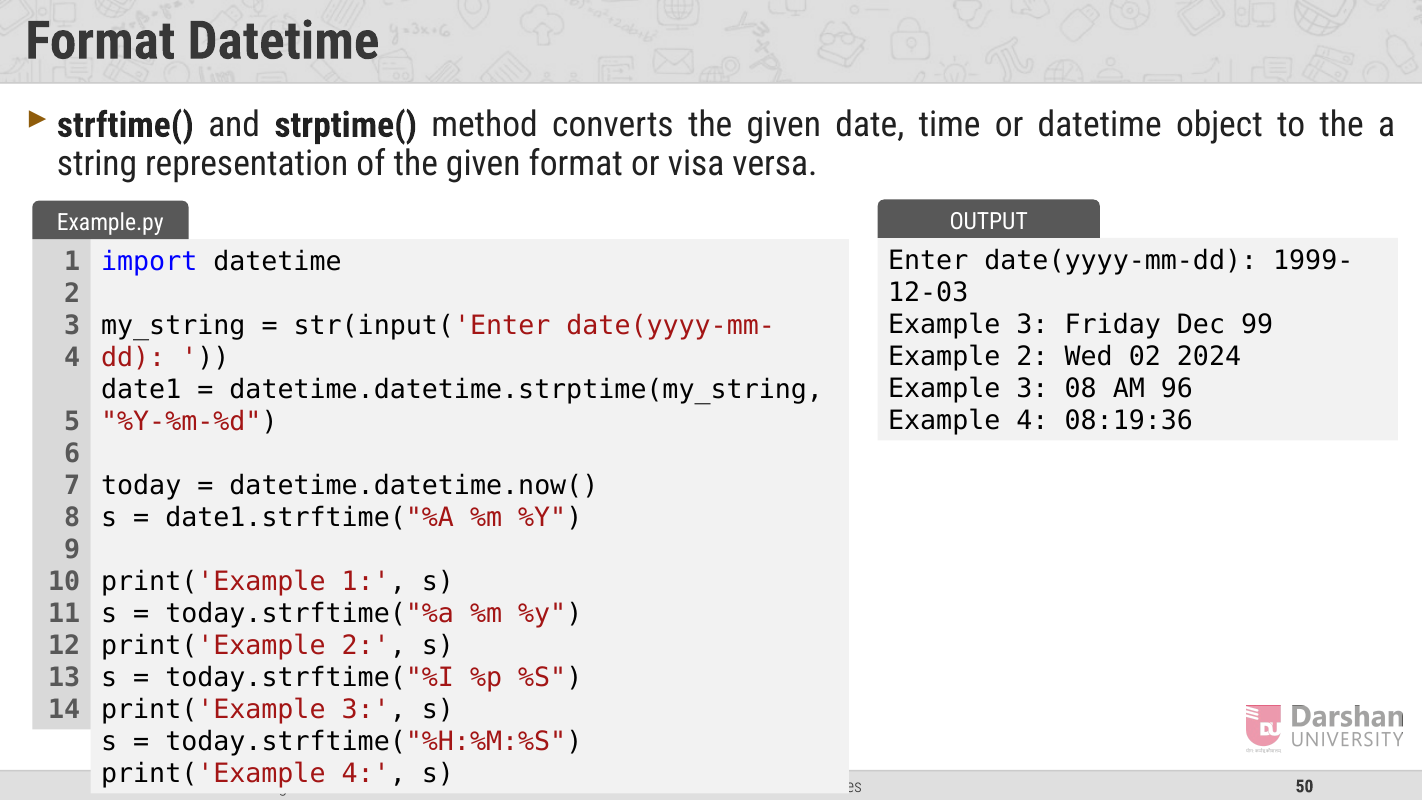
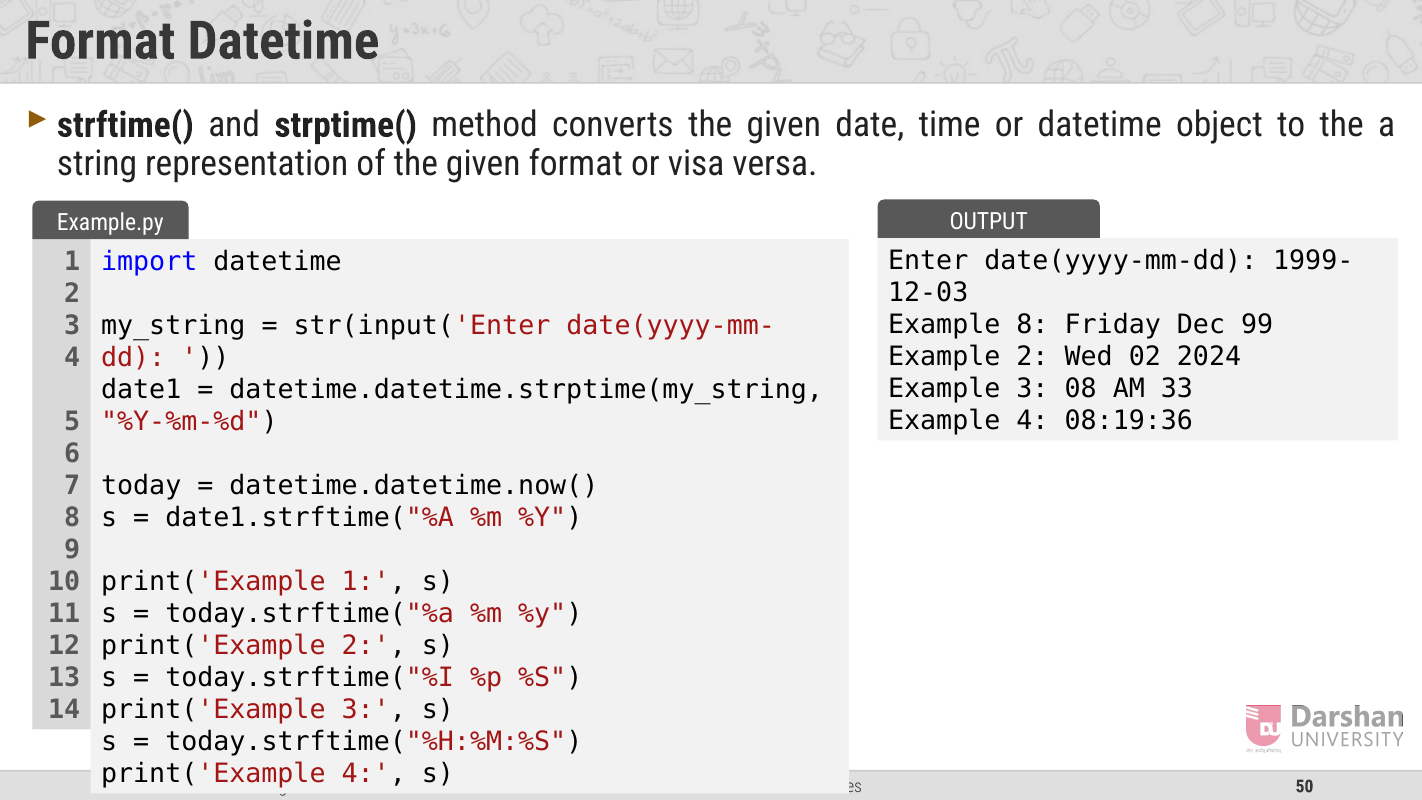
3 at (1032, 325): 3 -> 8
96: 96 -> 33
